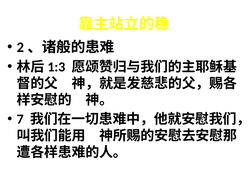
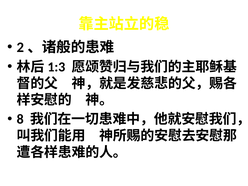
7: 7 -> 8
